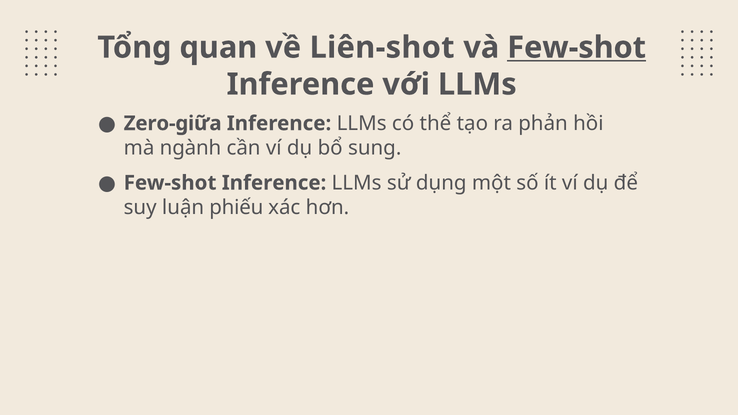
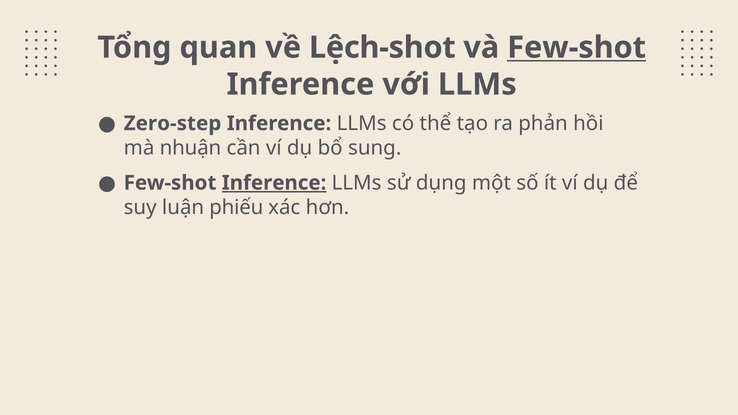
Liên-shot: Liên-shot -> Lệch-shot
Zero-giữa: Zero-giữa -> Zero-step
ngành: ngành -> nhuận
Inference at (274, 183) underline: none -> present
